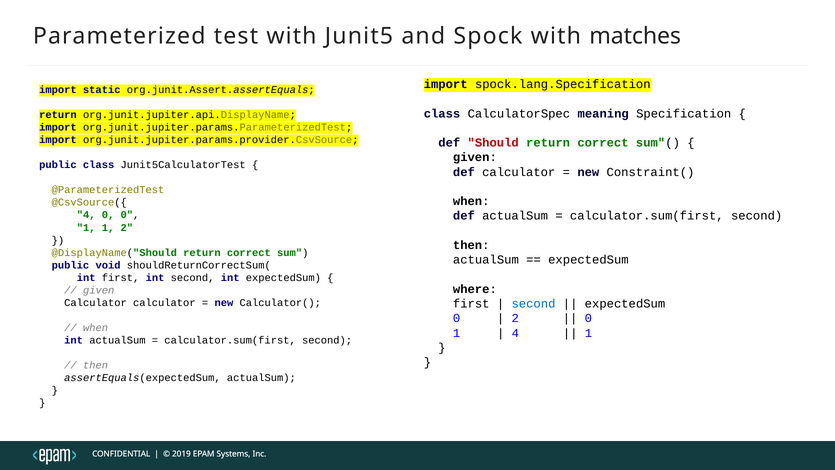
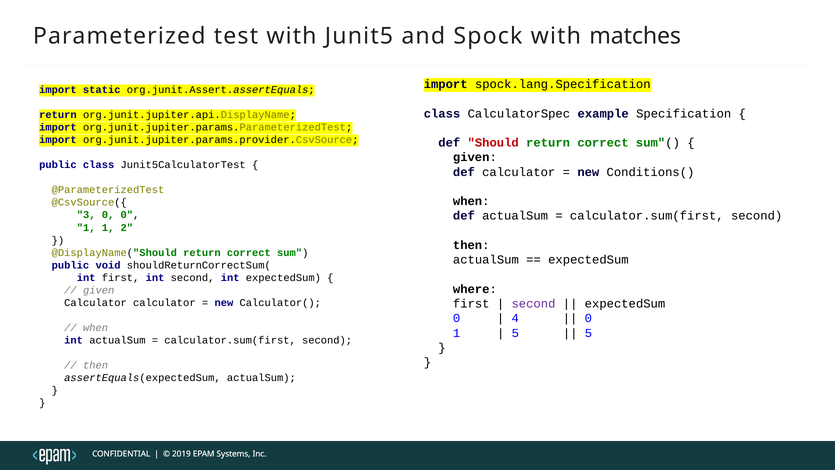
meaning: meaning -> example
Constraint(: Constraint( -> Conditions(
4 at (86, 215): 4 -> 3
second at (533, 304) colour: blue -> purple
2 at (515, 318): 2 -> 4
4 at (515, 333): 4 -> 5
1 at (588, 333): 1 -> 5
